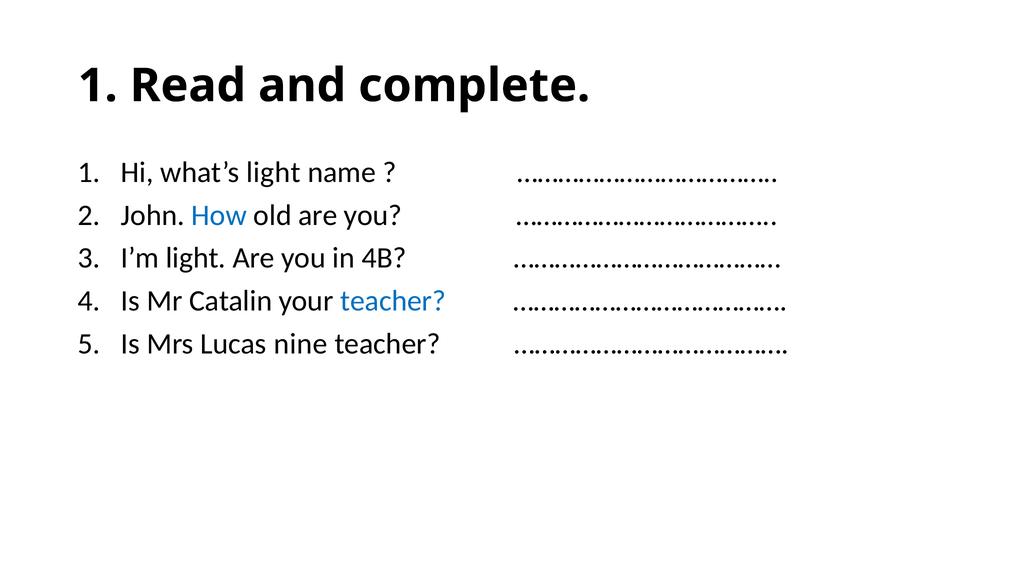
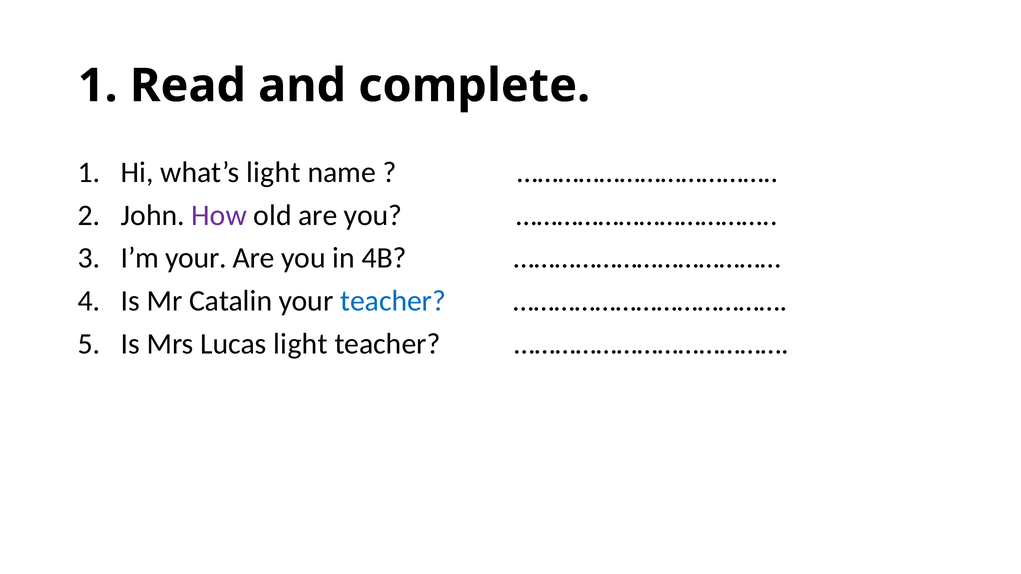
How colour: blue -> purple
I’m light: light -> your
Lucas nine: nine -> light
